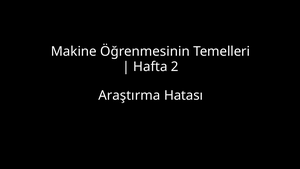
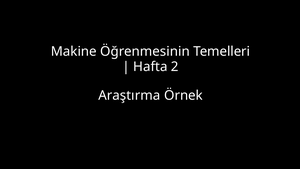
Hatası: Hatası -> Örnek
